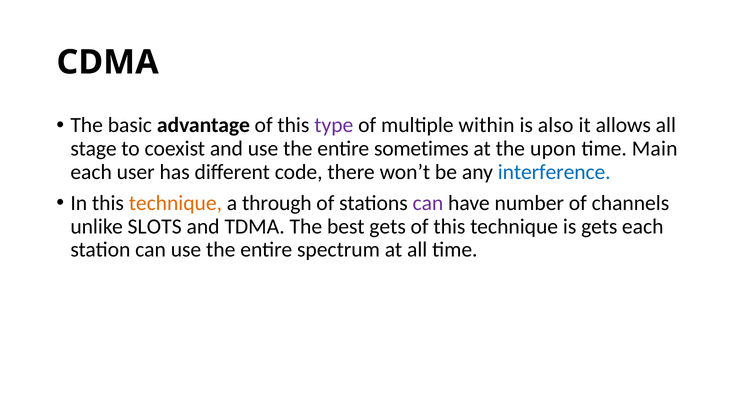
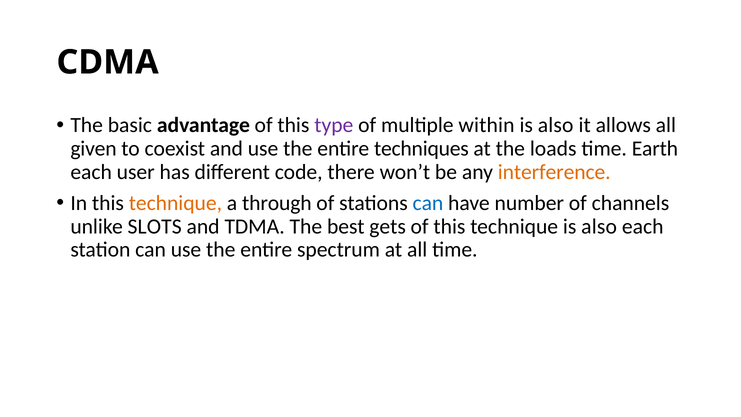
stage: stage -> given
sometimes: sometimes -> techniques
upon: upon -> loads
Main: Main -> Earth
interference colour: blue -> orange
can at (428, 203) colour: purple -> blue
technique is gets: gets -> also
